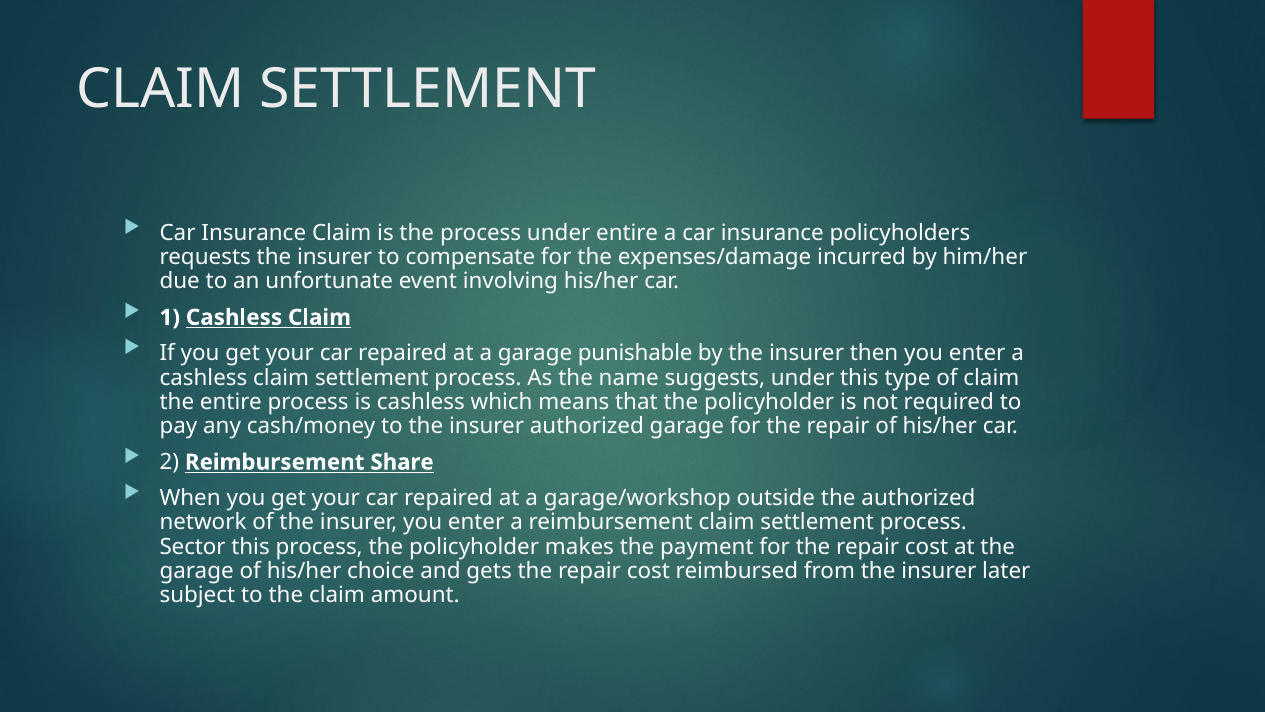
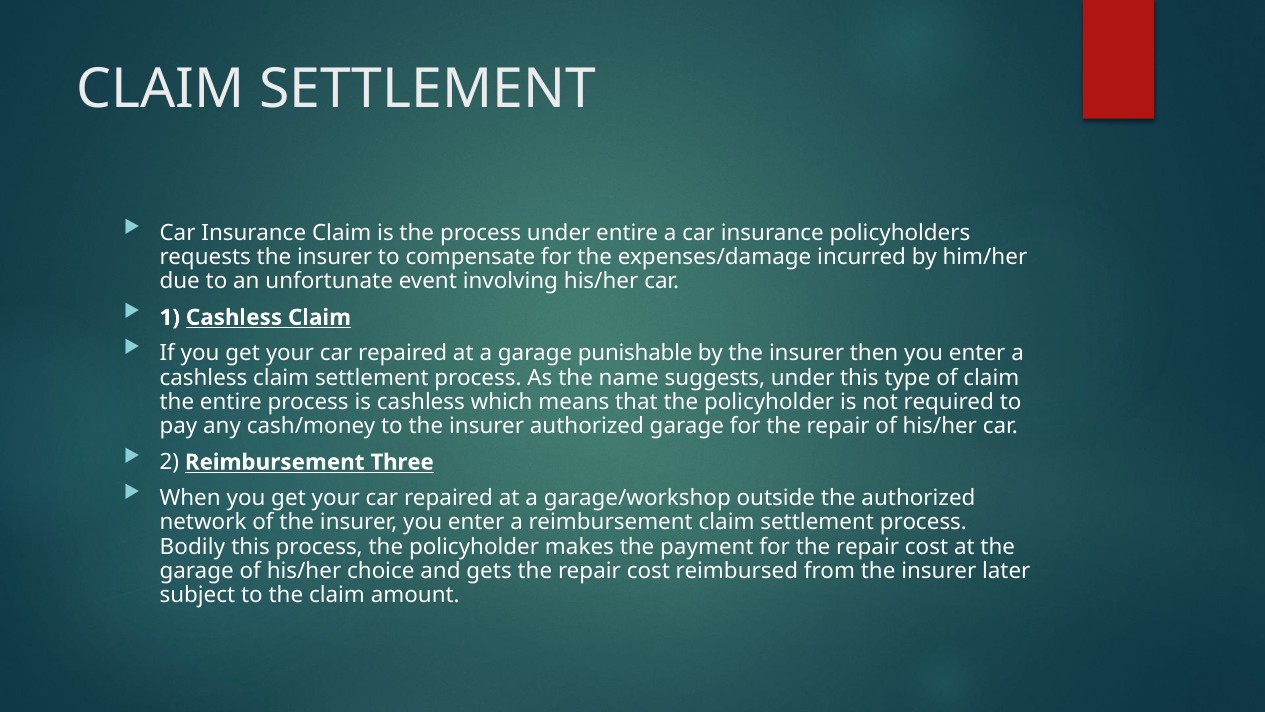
Share: Share -> Three
Sector: Sector -> Bodily
